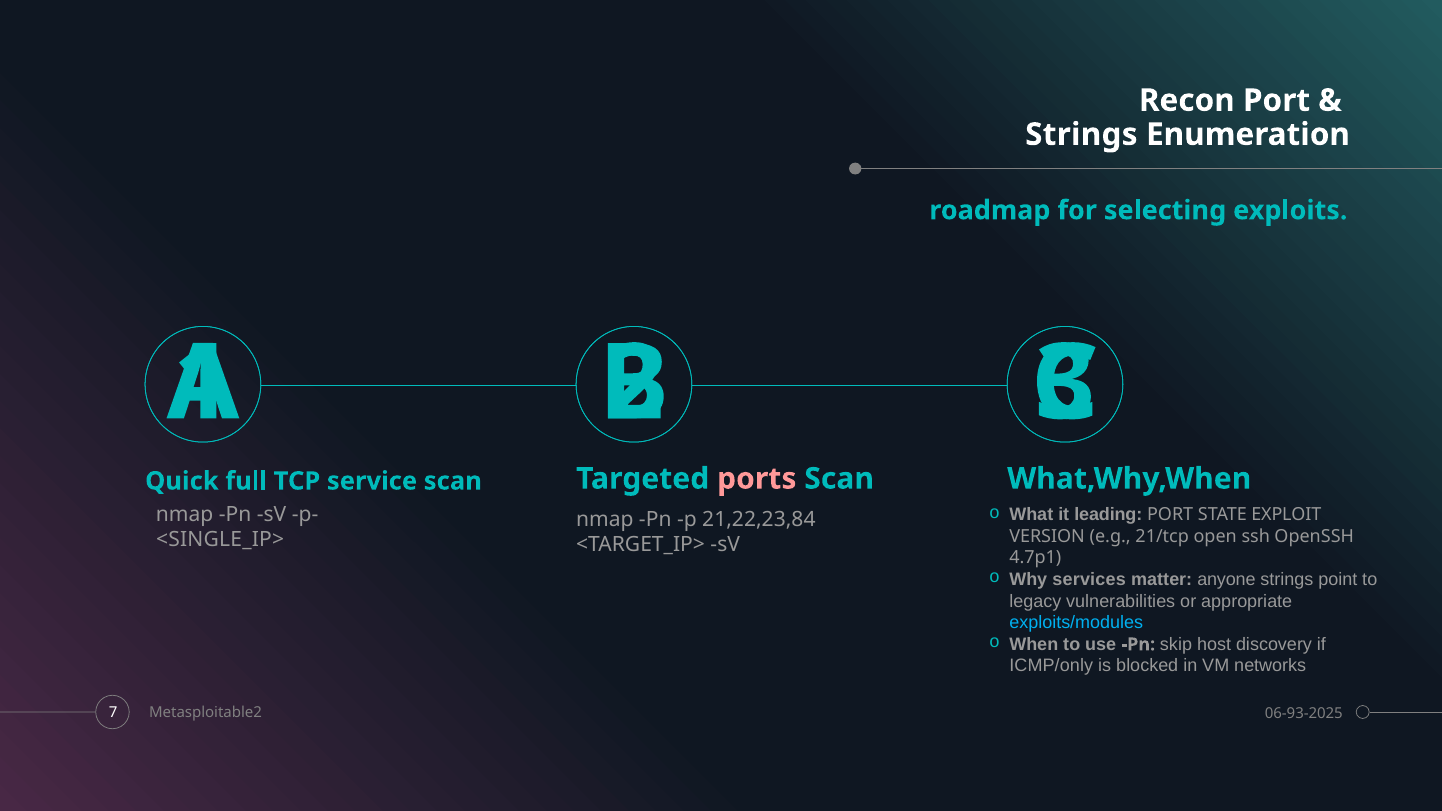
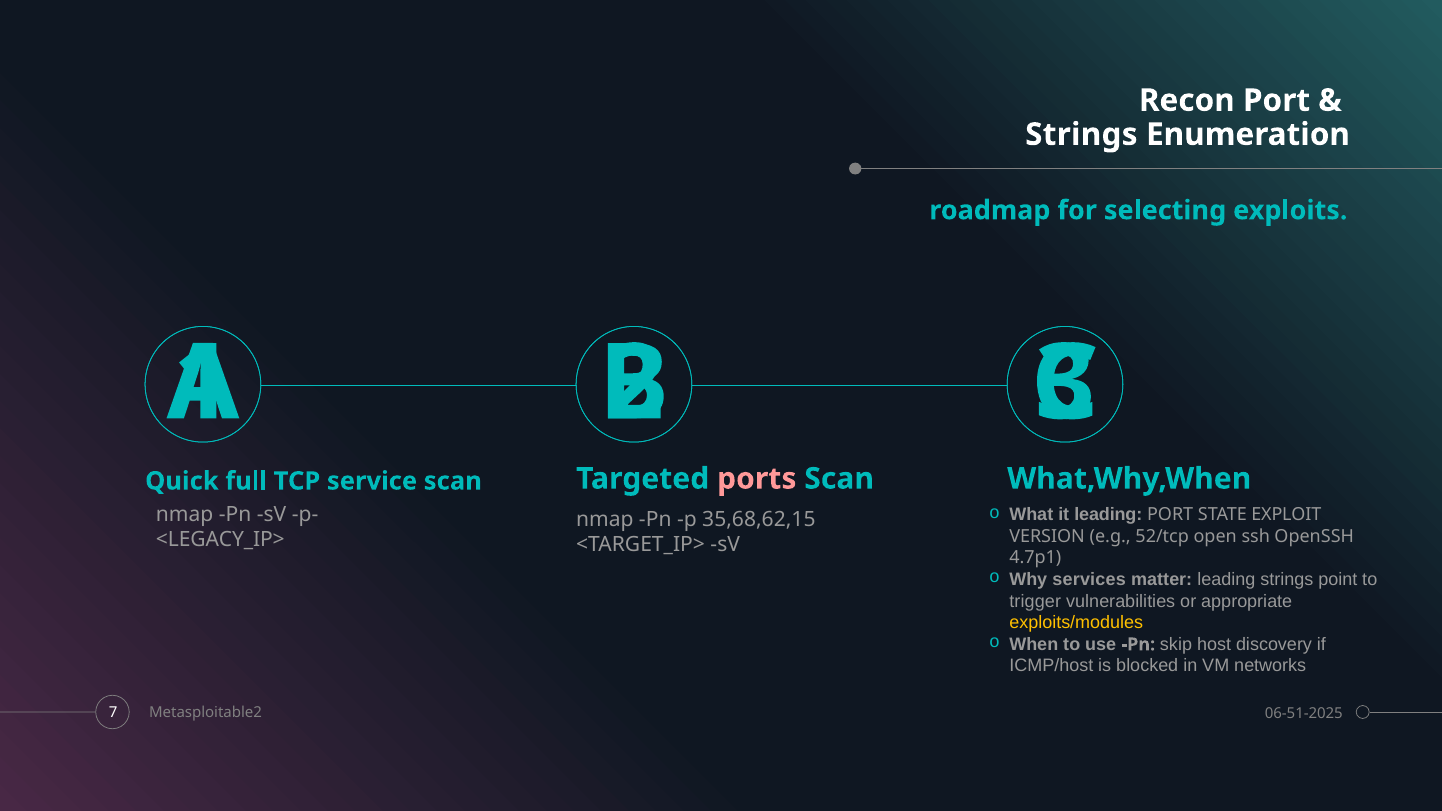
21,22,23,84: 21,22,23,84 -> 35,68,62,15
21/tcp: 21/tcp -> 52/tcp
<SINGLE_IP>: <SINGLE_IP> -> <LEGACY_IP>
matter anyone: anyone -> leading
legacy: legacy -> trigger
exploits/modules colour: light blue -> yellow
ICMP/only: ICMP/only -> ICMP/host
06-93-2025: 06-93-2025 -> 06-51-2025
